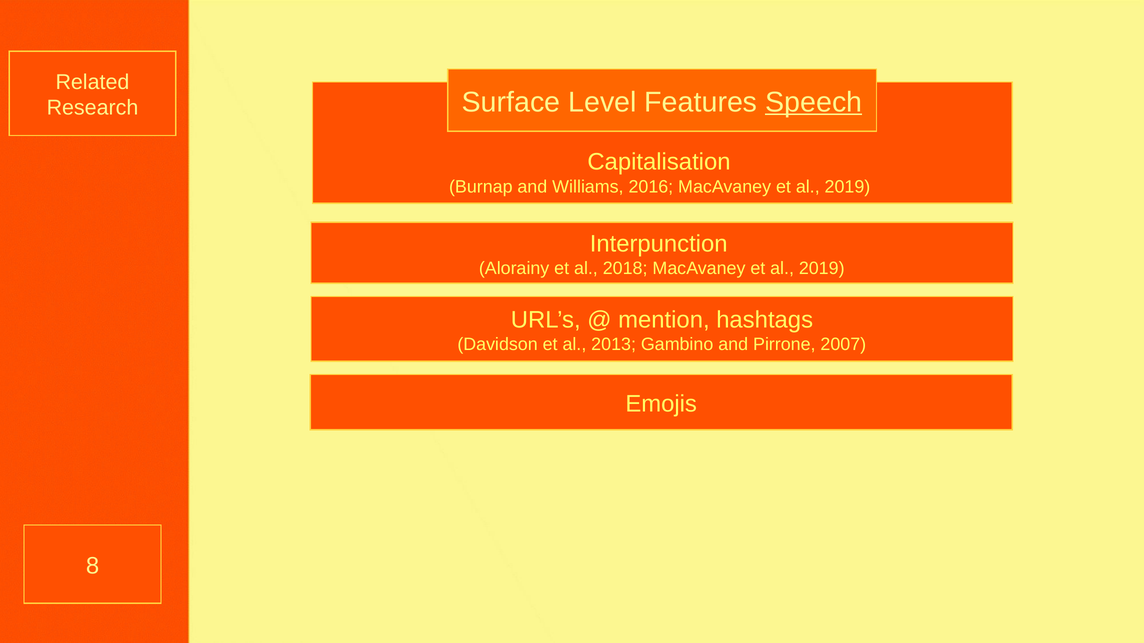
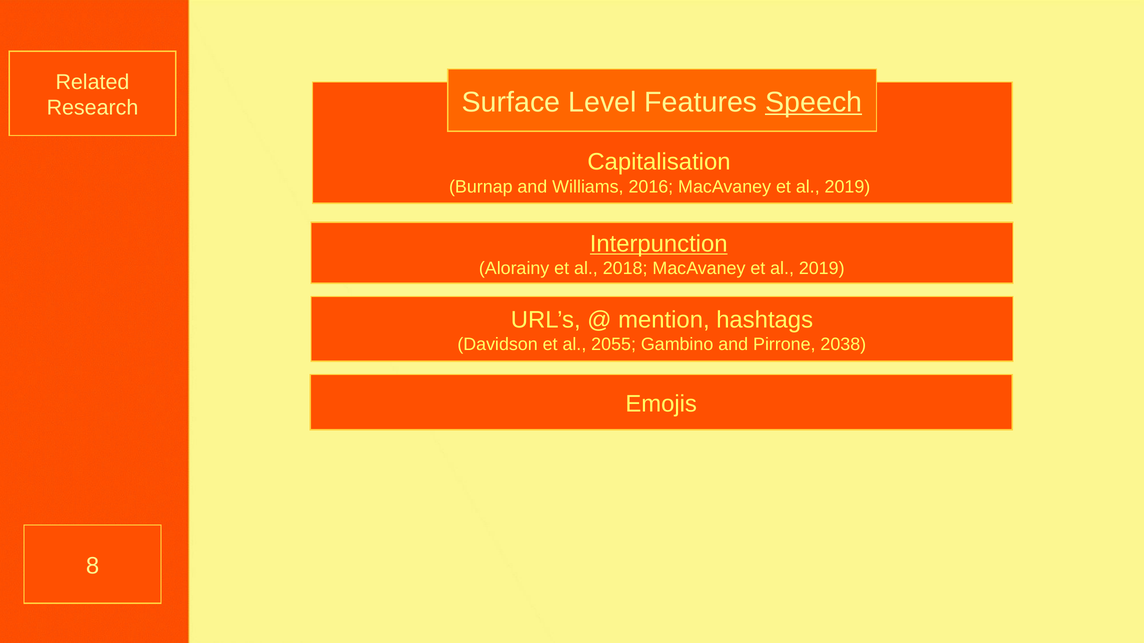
Interpunction underline: none -> present
2013: 2013 -> 2055
2007: 2007 -> 2038
